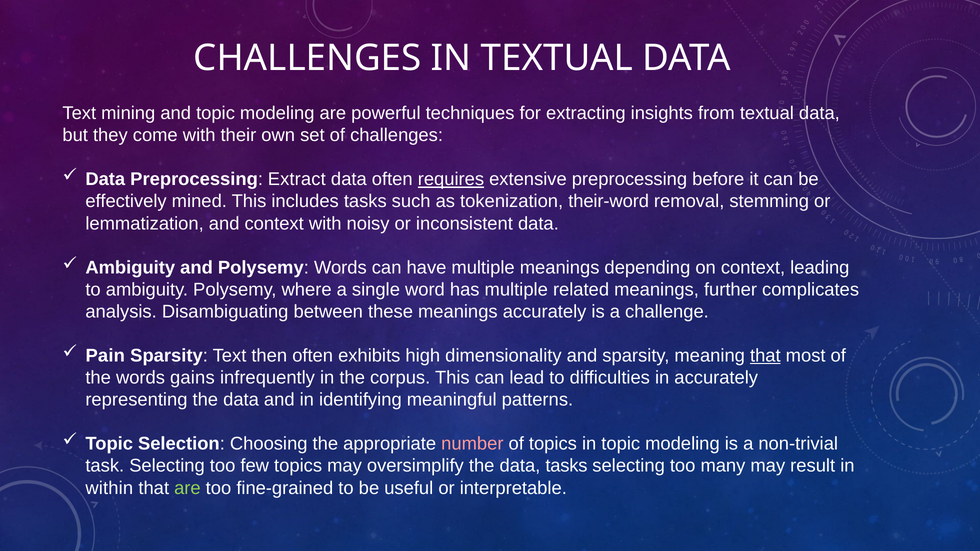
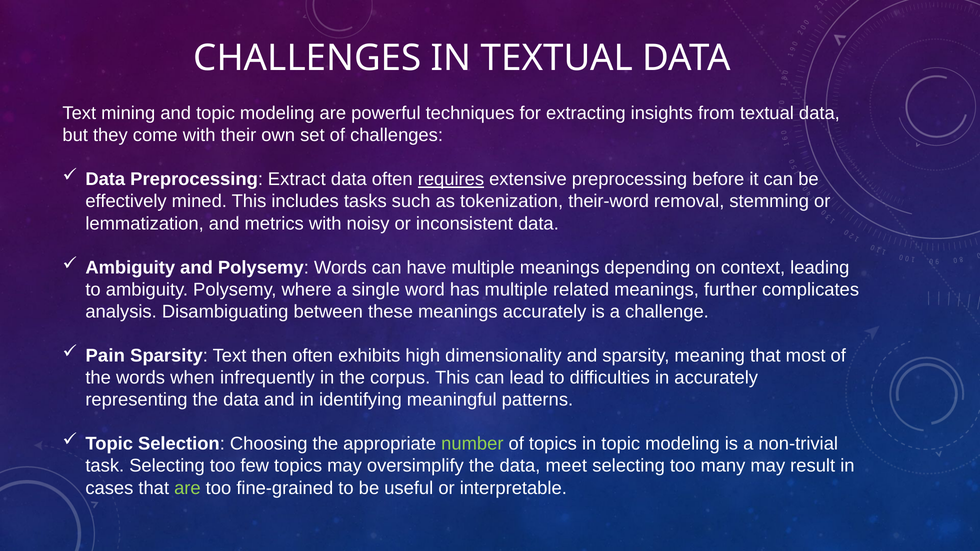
and context: context -> metrics
that at (765, 356) underline: present -> none
gains: gains -> when
number colour: pink -> light green
data tasks: tasks -> meet
within: within -> cases
